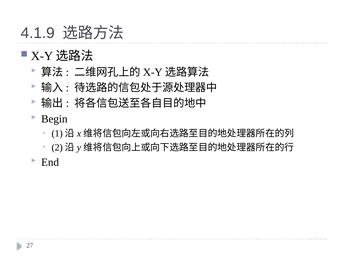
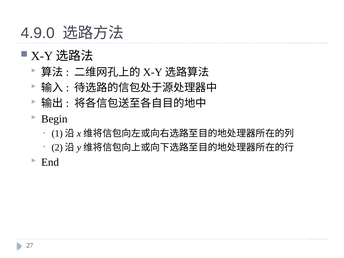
4.1.9: 4.1.9 -> 4.9.0
